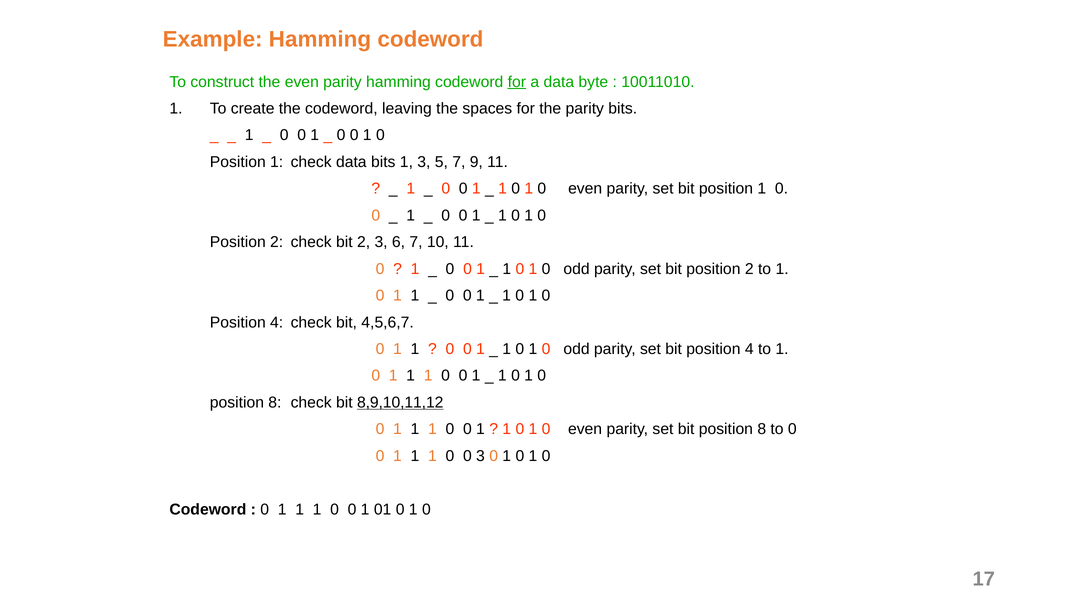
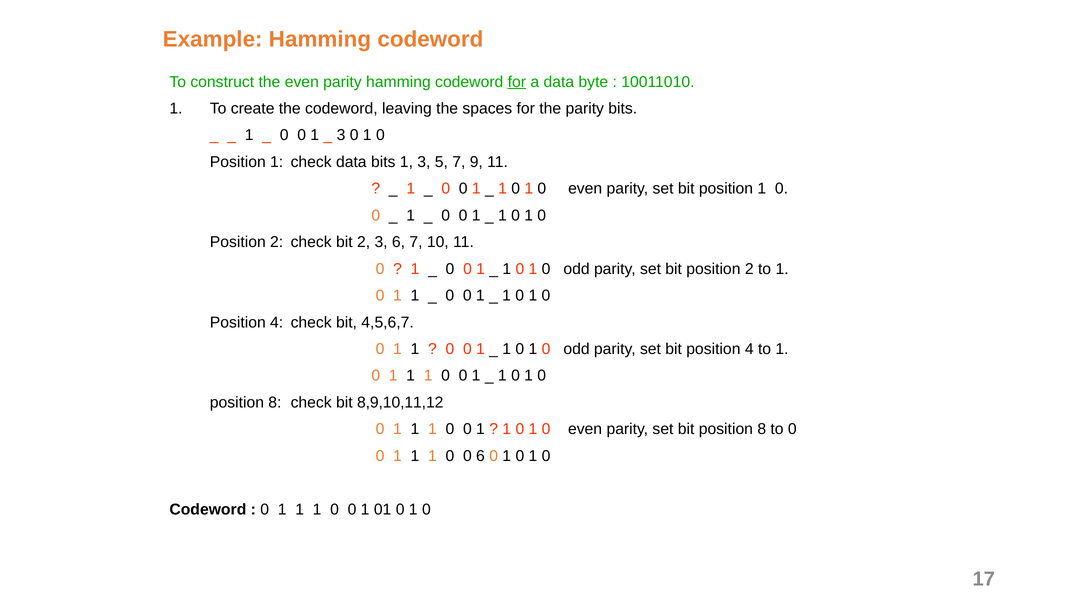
0 at (341, 135): 0 -> 3
8,9,10,11,12 underline: present -> none
0 3: 3 -> 6
